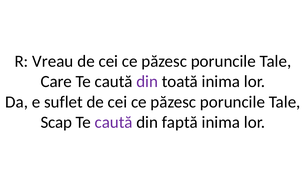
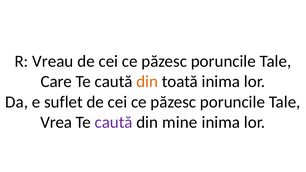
din at (147, 82) colour: purple -> orange
Scap: Scap -> Vrea
faptă: faptă -> mine
